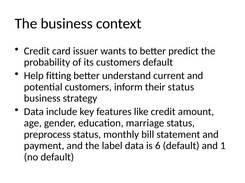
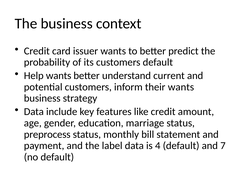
Help fitting: fitting -> wants
their status: status -> wants
6: 6 -> 4
1: 1 -> 7
